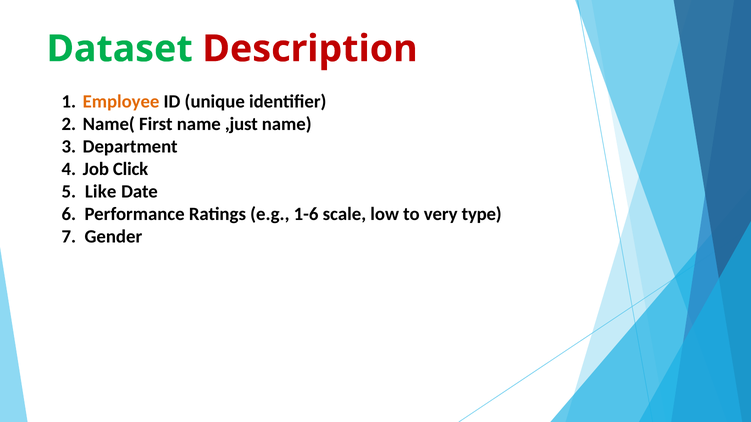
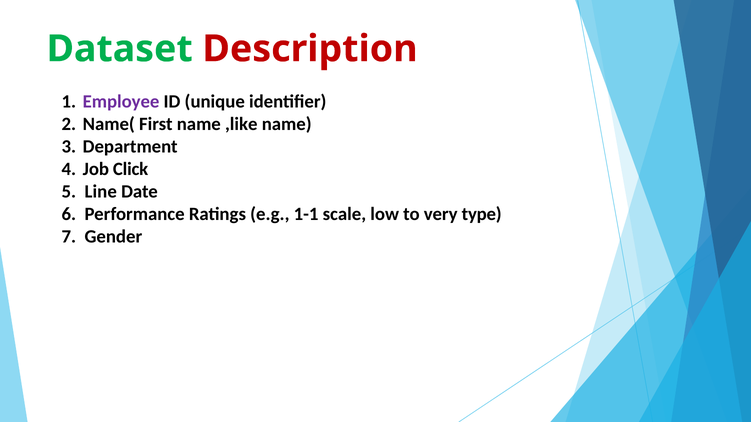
Employee colour: orange -> purple
,just: ,just -> ,like
Like: Like -> Line
1-6: 1-6 -> 1-1
